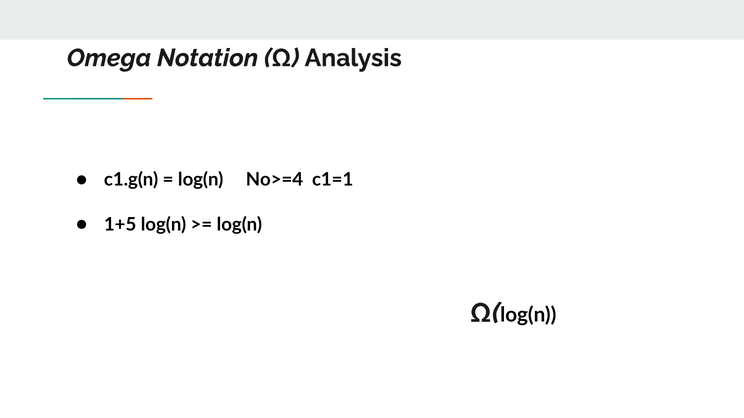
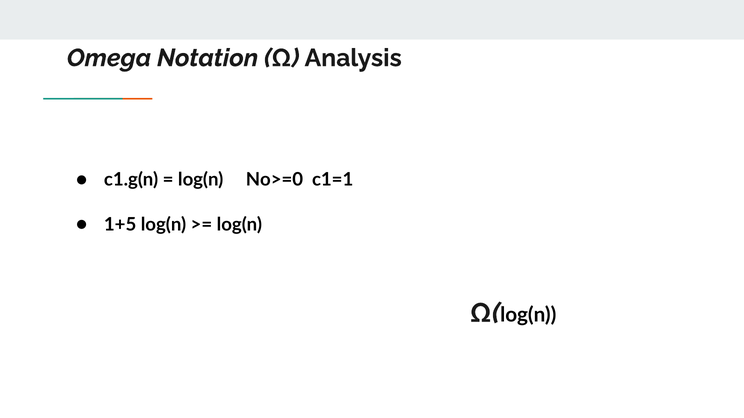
No>=4: No>=4 -> No>=0
